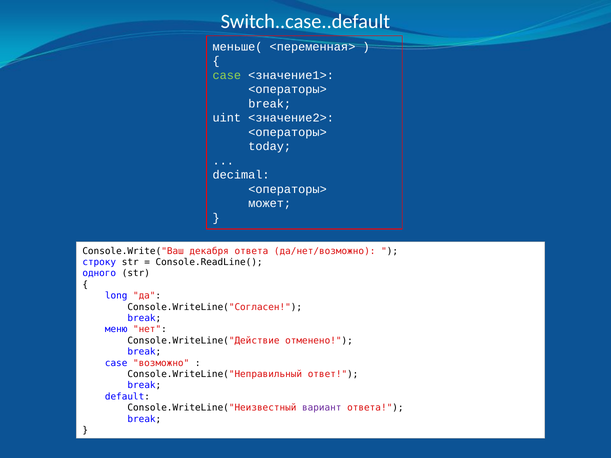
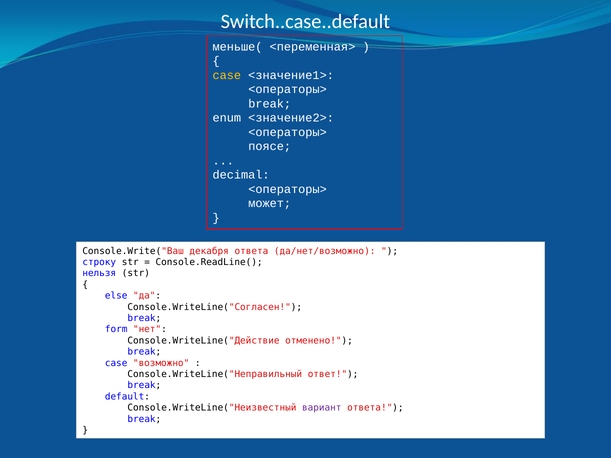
case at (227, 75) colour: light green -> yellow
uint: uint -> enum
today: today -> поясе
одного: одного -> нельзя
long: long -> else
меню: меню -> form
